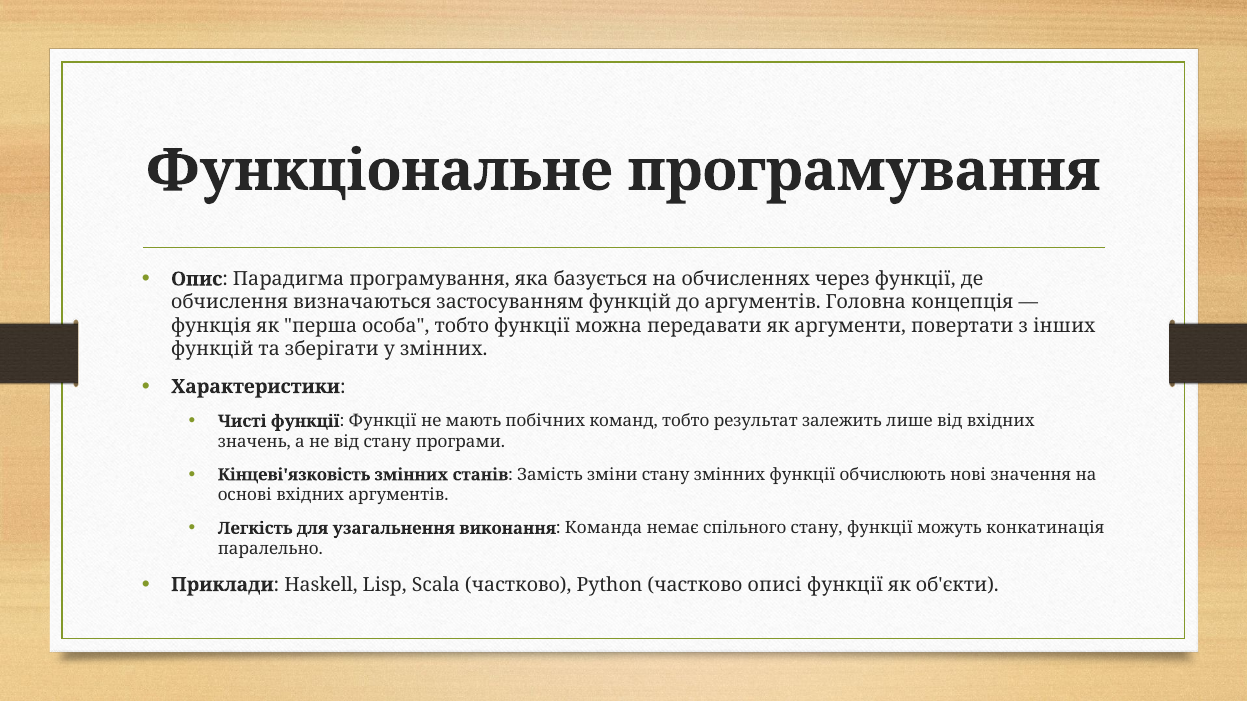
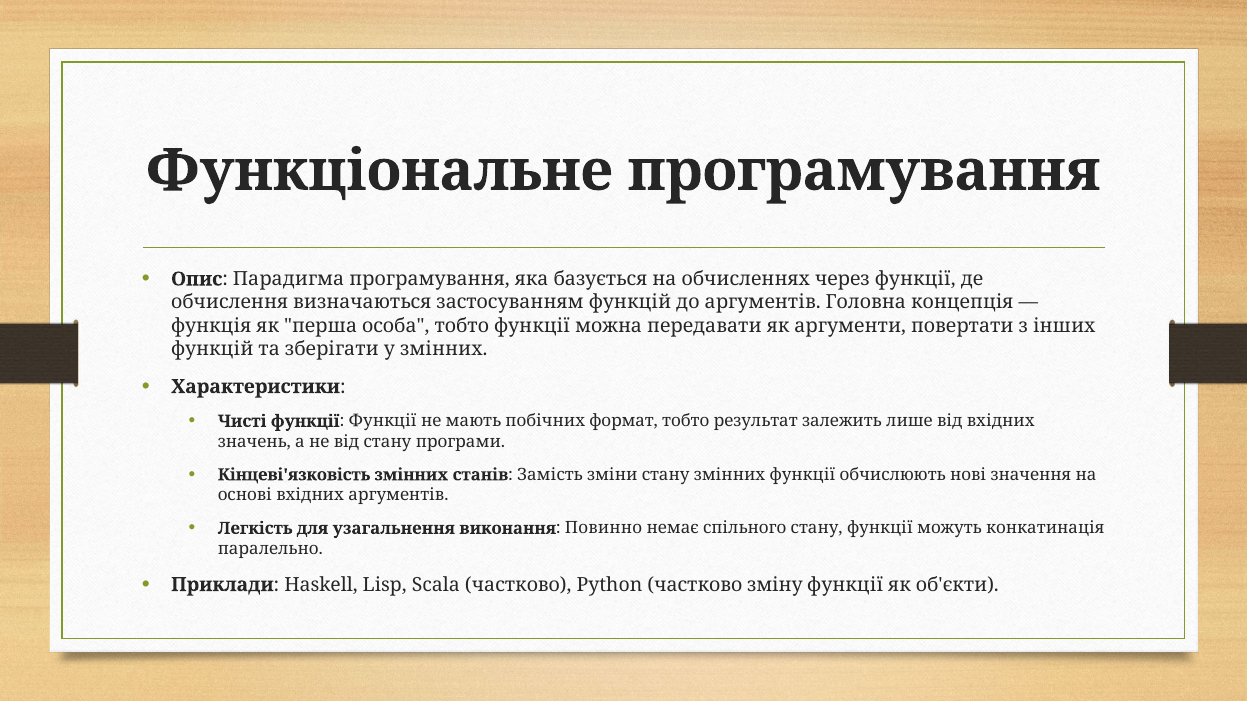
команд: команд -> формат
Команда: Команда -> Повинно
описі: описі -> зміну
